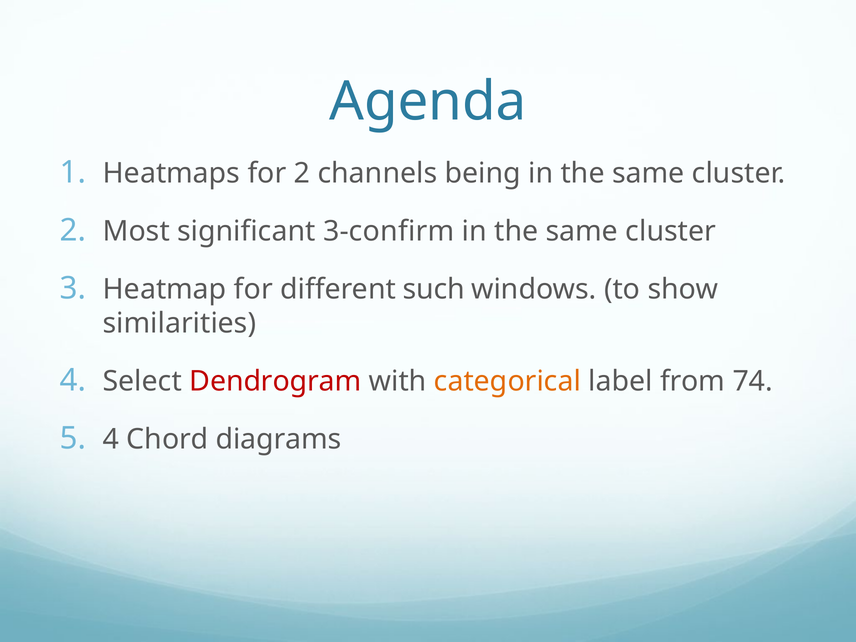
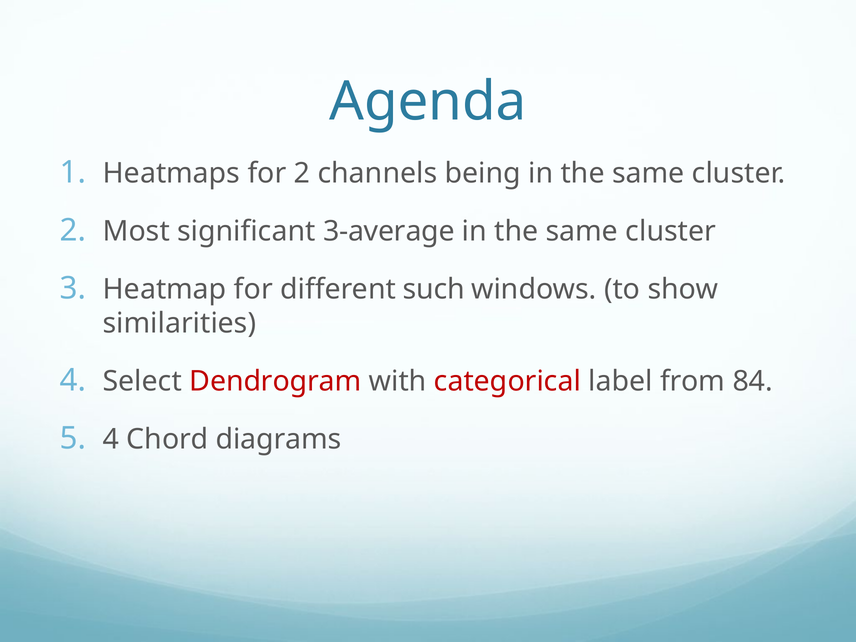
3-confirm: 3-confirm -> 3-average
categorical colour: orange -> red
74: 74 -> 84
